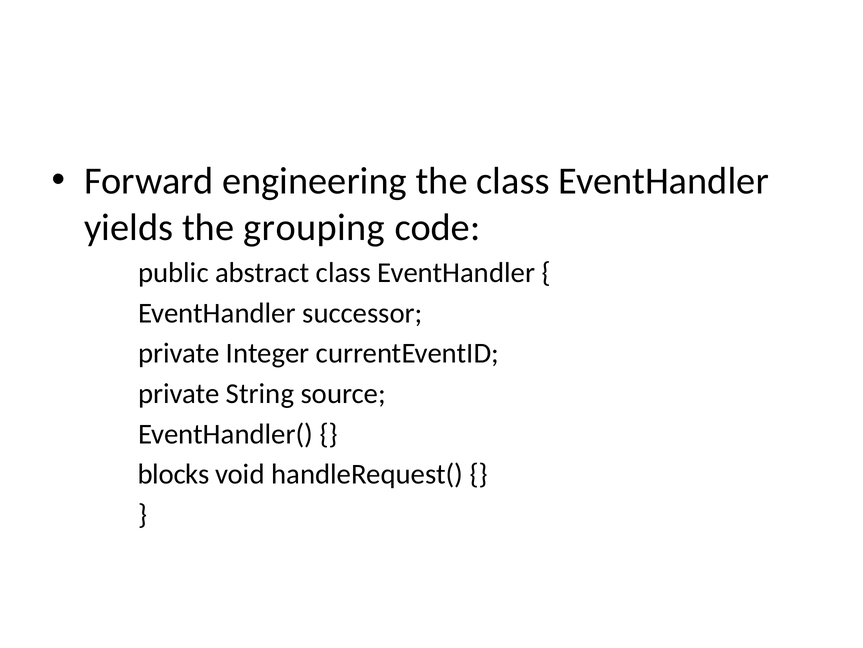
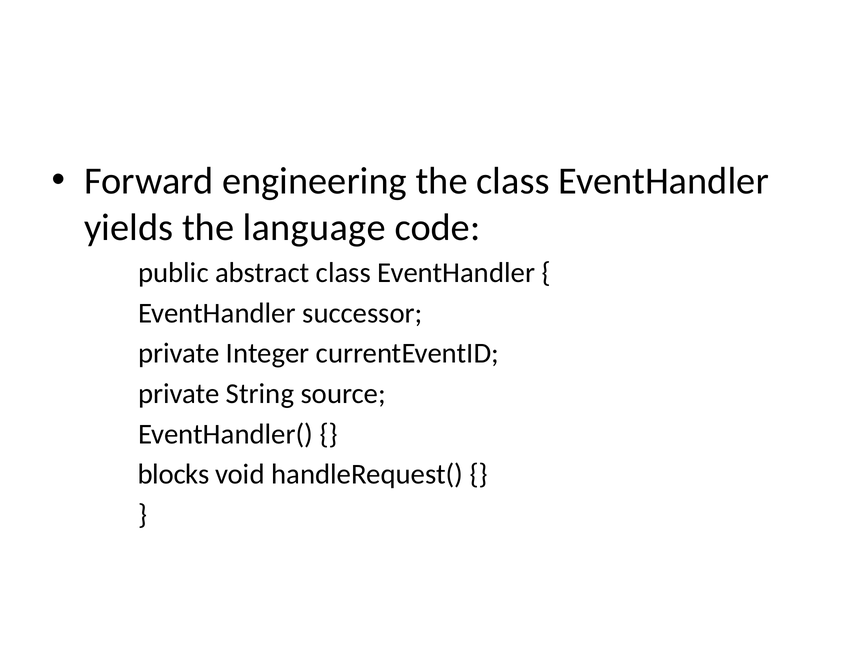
grouping: grouping -> language
